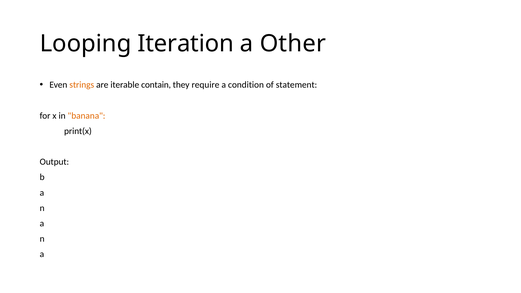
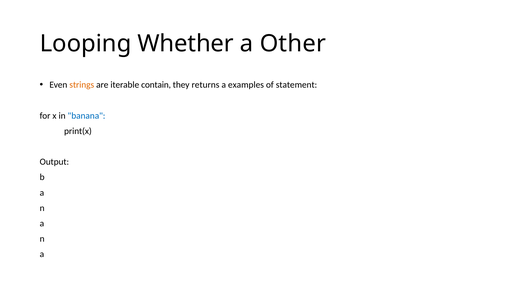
Iteration: Iteration -> Whether
require: require -> returns
condition: condition -> examples
banana colour: orange -> blue
